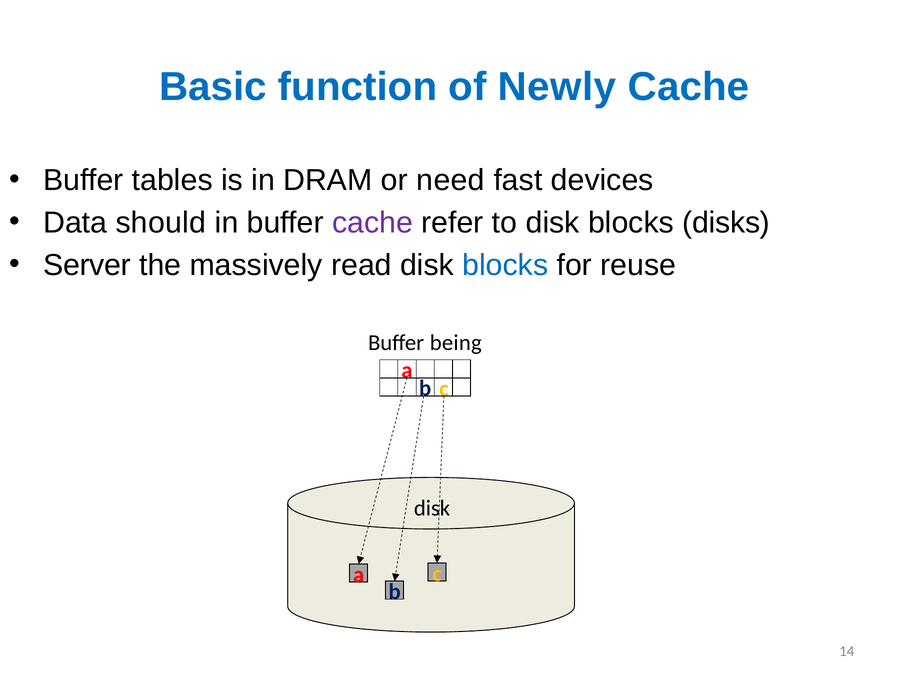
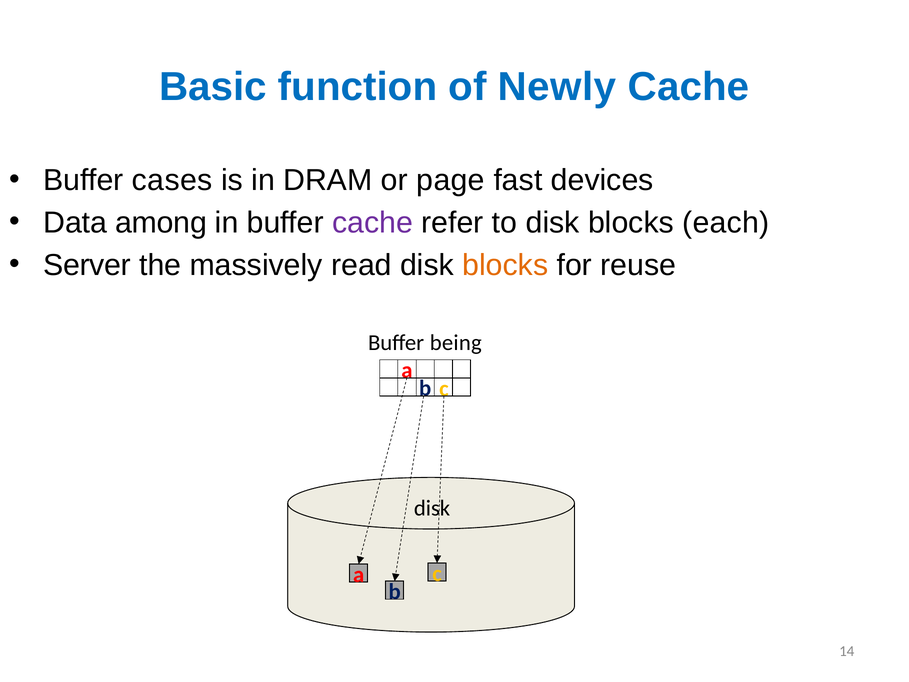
tables: tables -> cases
need: need -> page
should: should -> among
disks: disks -> each
blocks at (505, 265) colour: blue -> orange
